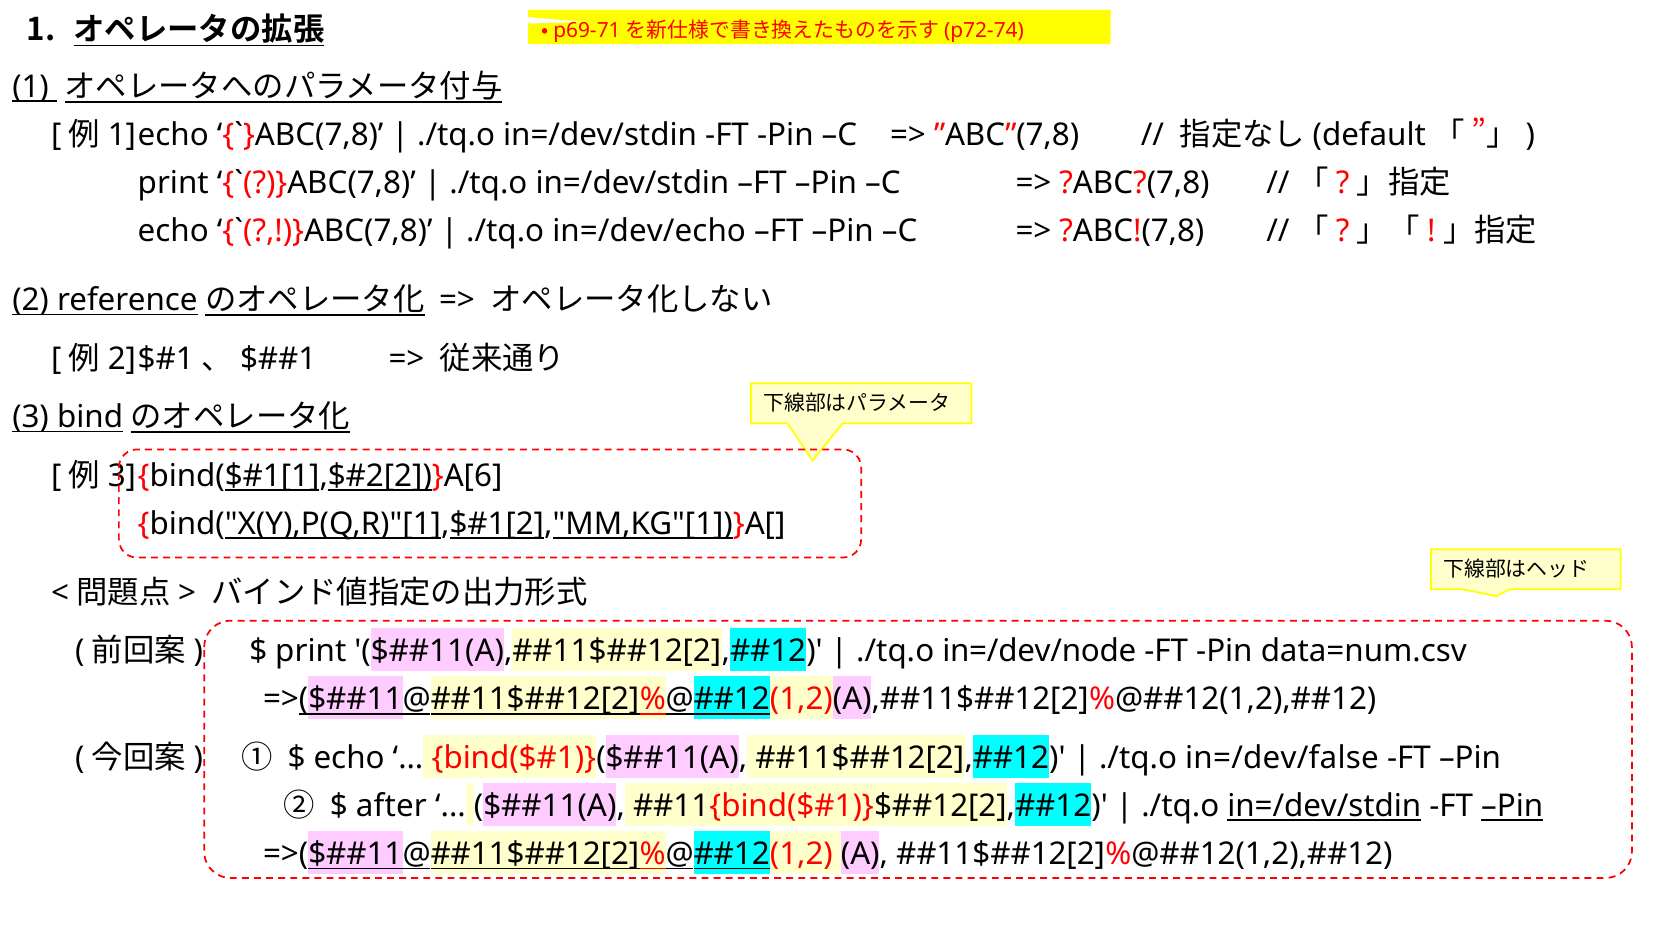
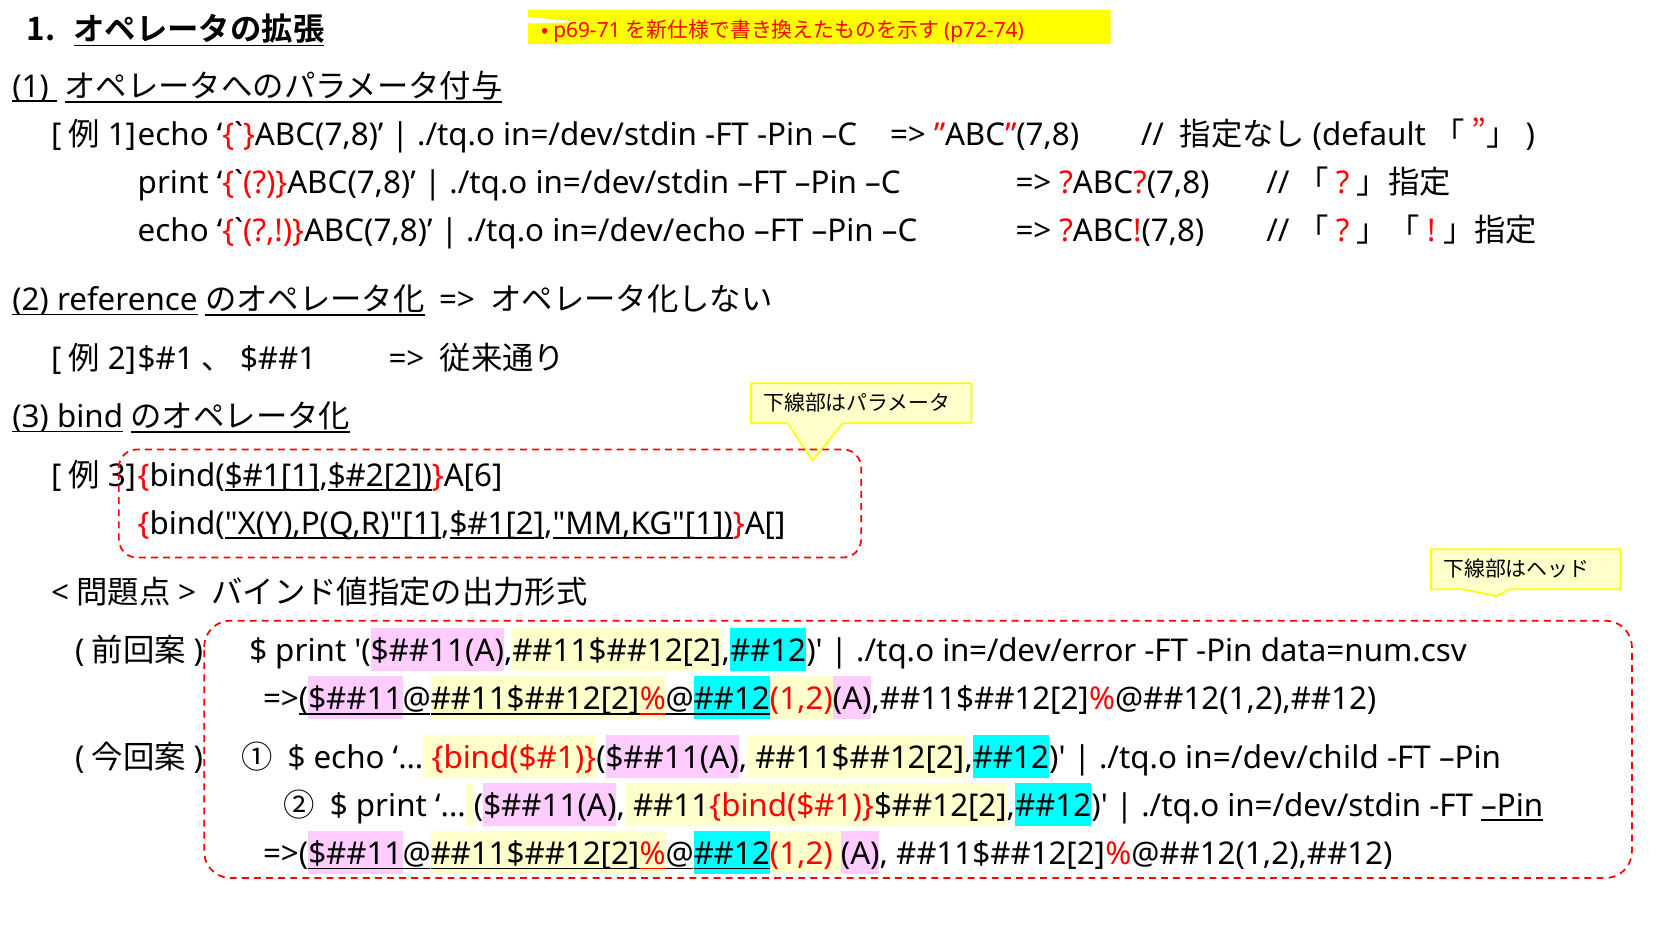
in=/dev/node: in=/dev/node -> in=/dev/error
in=/dev/false: in=/dev/false -> in=/dev/child
after at (391, 806): after -> print
in=/dev/stdin at (1324, 806) underline: present -> none
